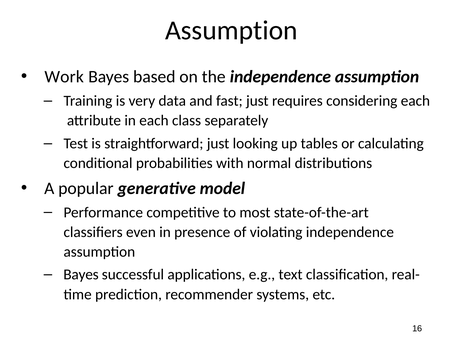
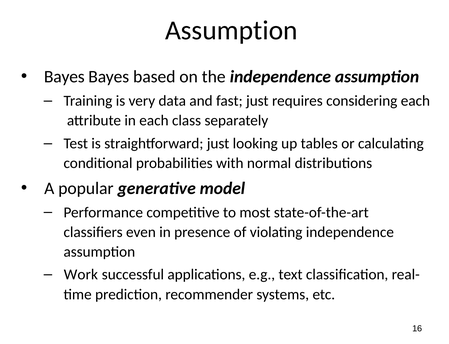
Work at (64, 77): Work -> Bayes
Bayes at (81, 274): Bayes -> Work
